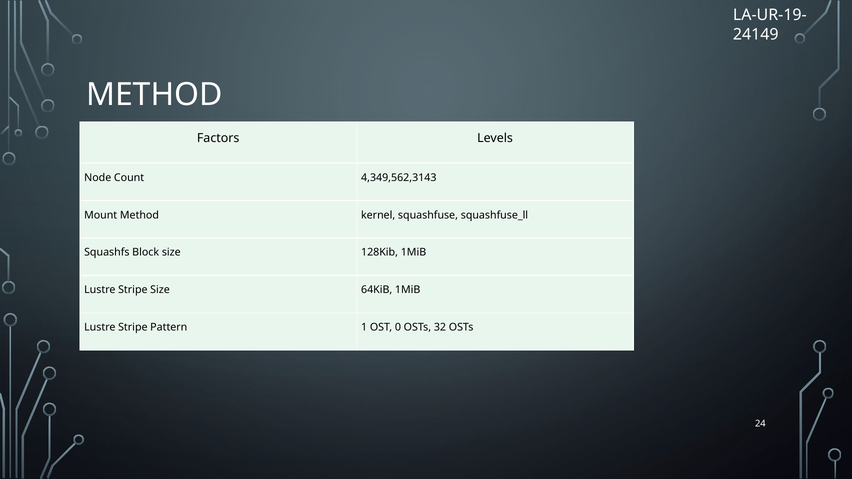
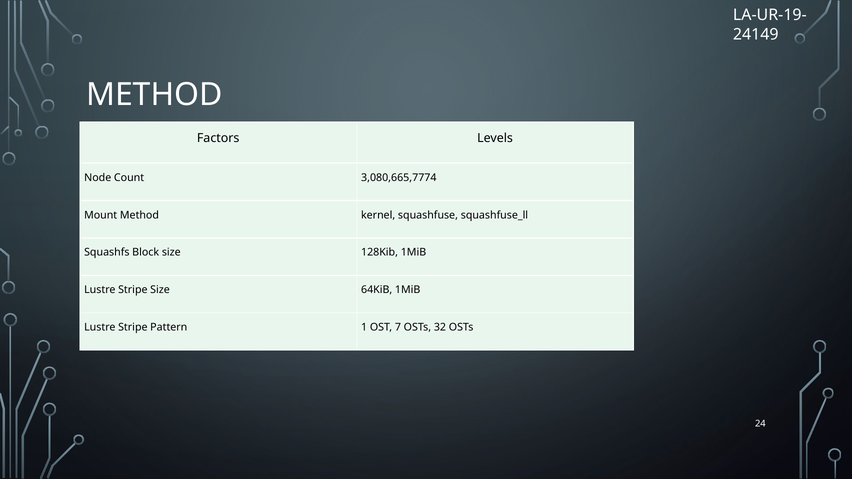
4,349,562,3143: 4,349,562,3143 -> 3,080,665,7774
0: 0 -> 7
